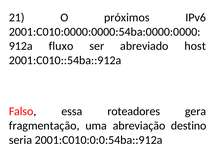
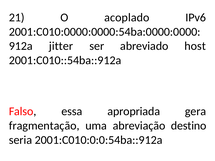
próximos: próximos -> acoplado
fluxo: fluxo -> jitter
roteadores: roteadores -> apropriada
